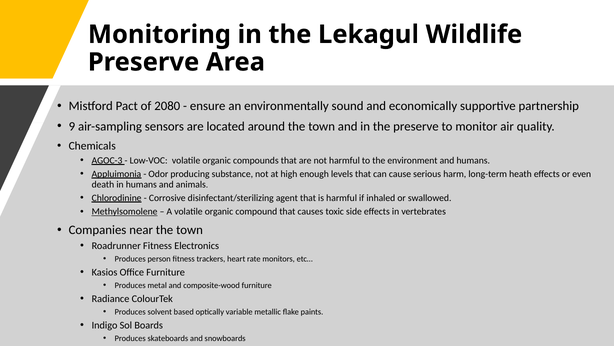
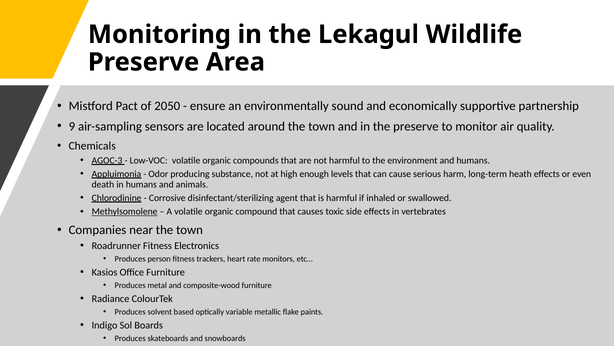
2080: 2080 -> 2050
